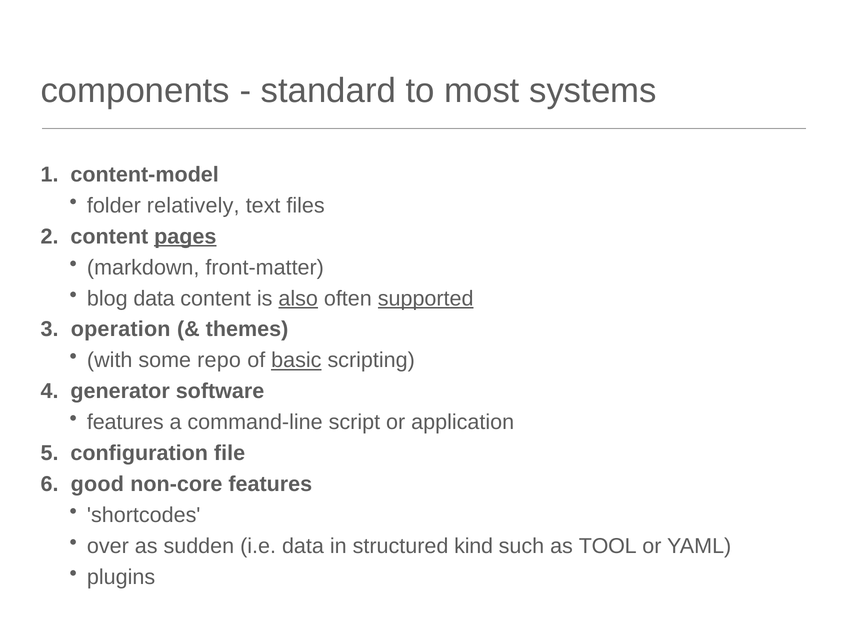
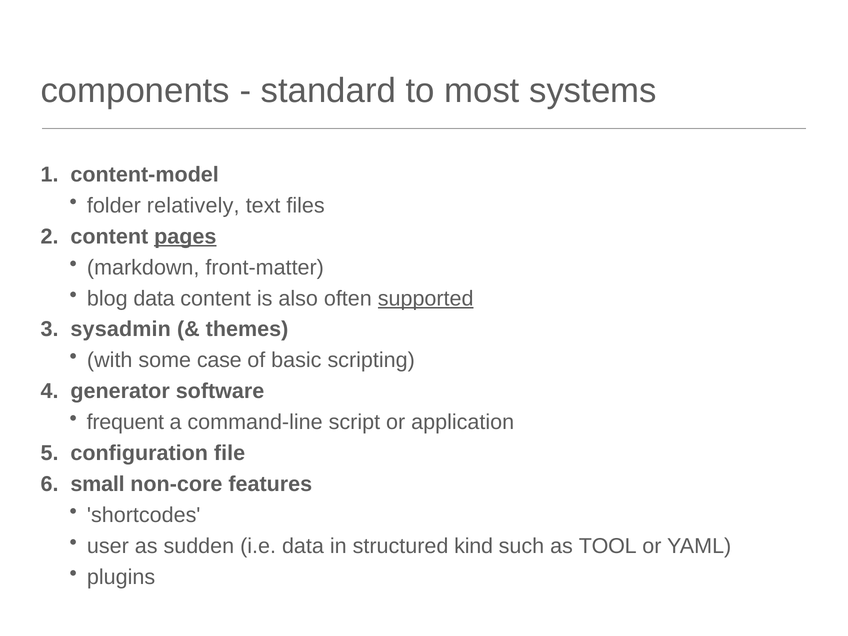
also underline: present -> none
operation: operation -> sysadmin
repo: repo -> case
basic underline: present -> none
features at (125, 422): features -> frequent
good: good -> small
over: over -> user
